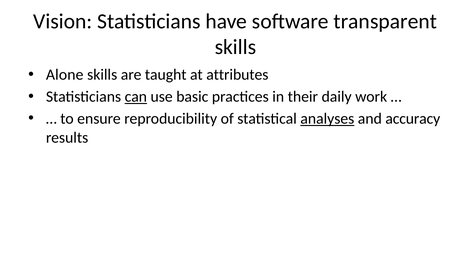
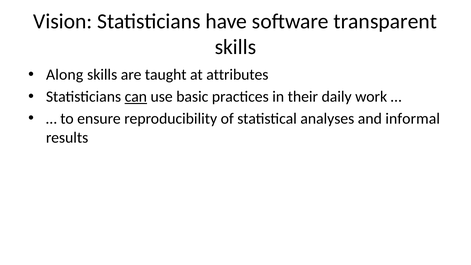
Alone: Alone -> Along
analyses underline: present -> none
accuracy: accuracy -> informal
